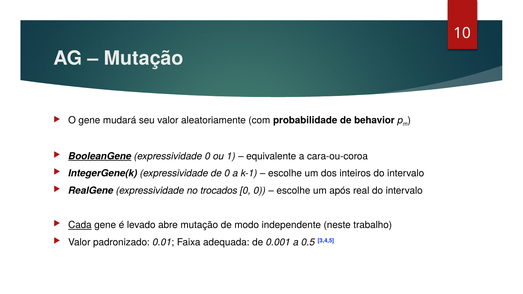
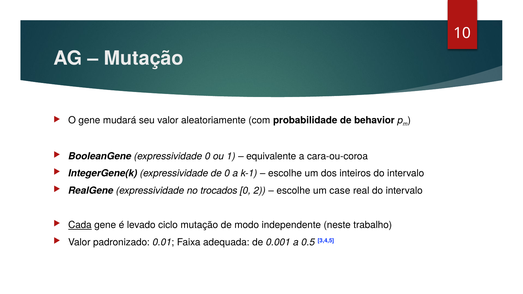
BooleanGene underline: present -> none
0 0: 0 -> 2
após: após -> case
abre: abre -> ciclo
